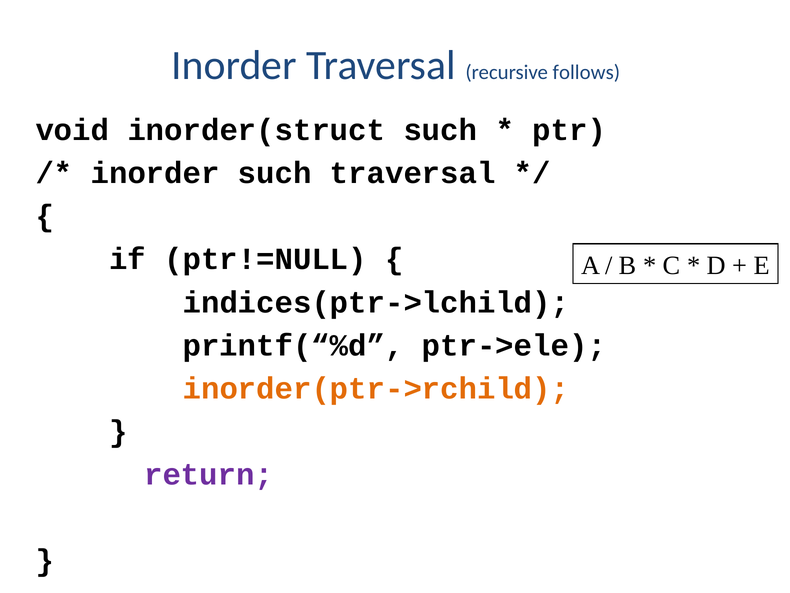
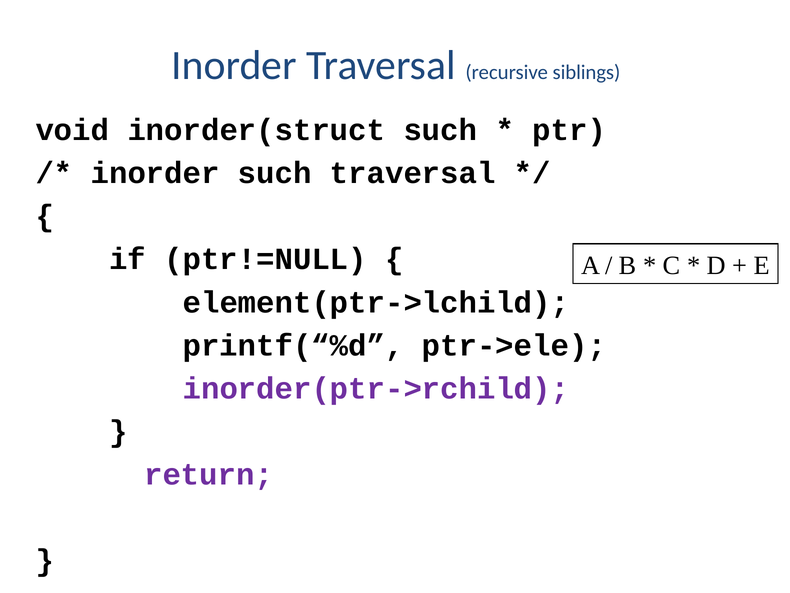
follows: follows -> siblings
indices(ptr->lchild: indices(ptr->lchild -> element(ptr->lchild
inorder(ptr->rchild colour: orange -> purple
